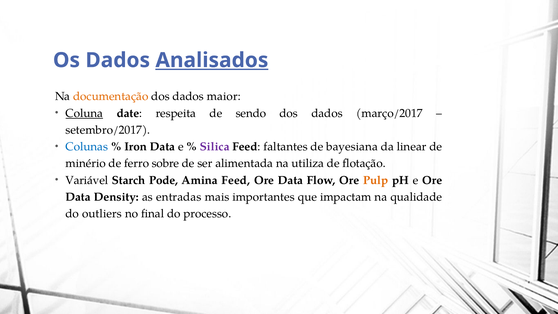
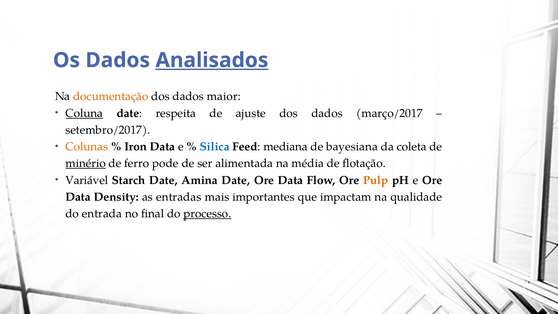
sendo: sendo -> ajuste
Colunas colour: blue -> orange
Silica colour: purple -> blue
faltantes: faltantes -> mediana
linear: linear -> coleta
minério underline: none -> present
sobre: sobre -> pode
utiliza: utiliza -> média
Starch Pode: Pode -> Date
Amina Feed: Feed -> Date
outliers: outliers -> entrada
processo underline: none -> present
